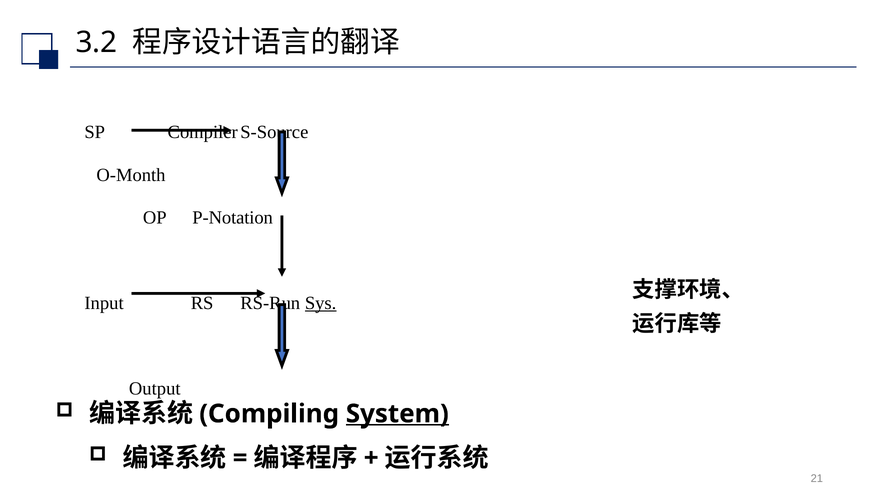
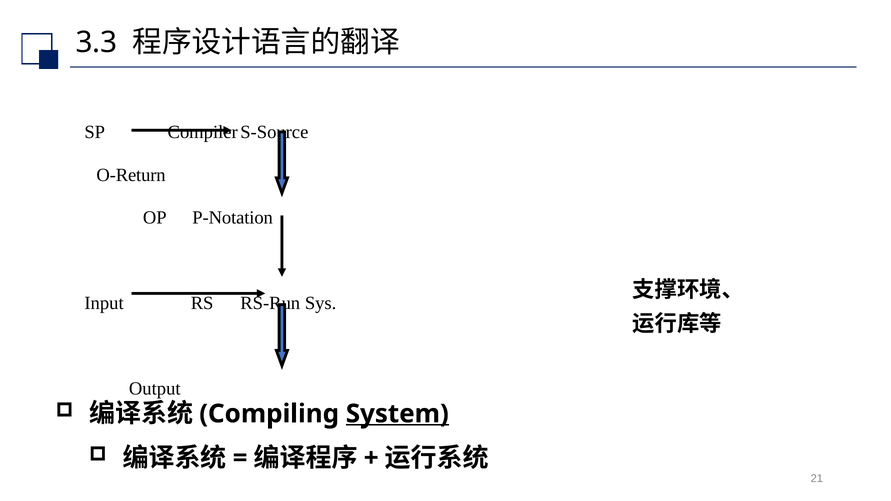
3.2: 3.2 -> 3.3
O-Month: O-Month -> O-Return
Sys underline: present -> none
